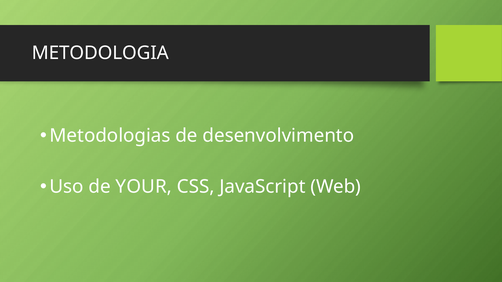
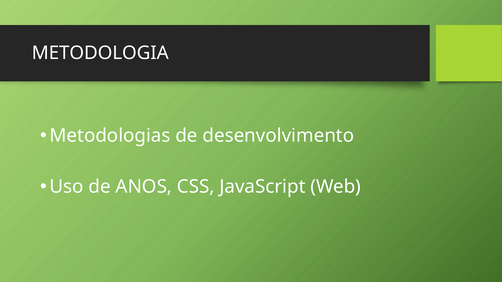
YOUR: YOUR -> ANOS
